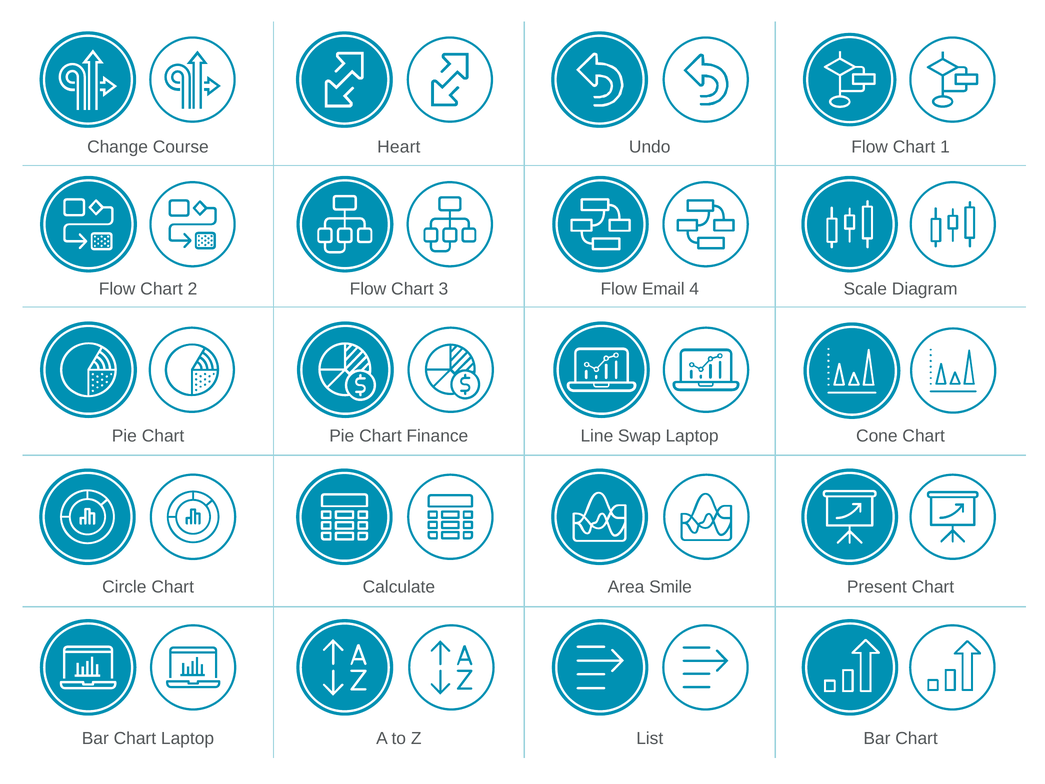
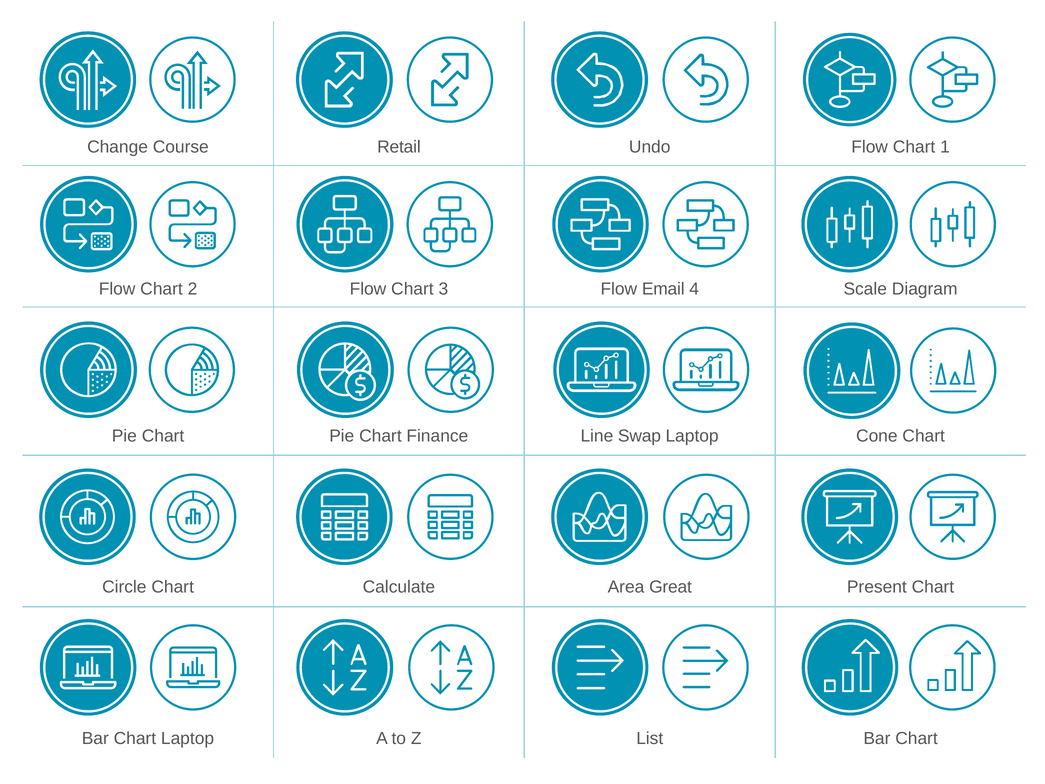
Heart: Heart -> Retail
Smile: Smile -> Great
